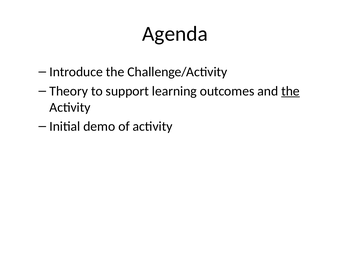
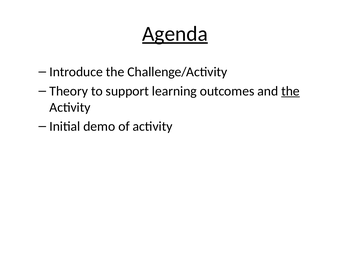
Agenda underline: none -> present
